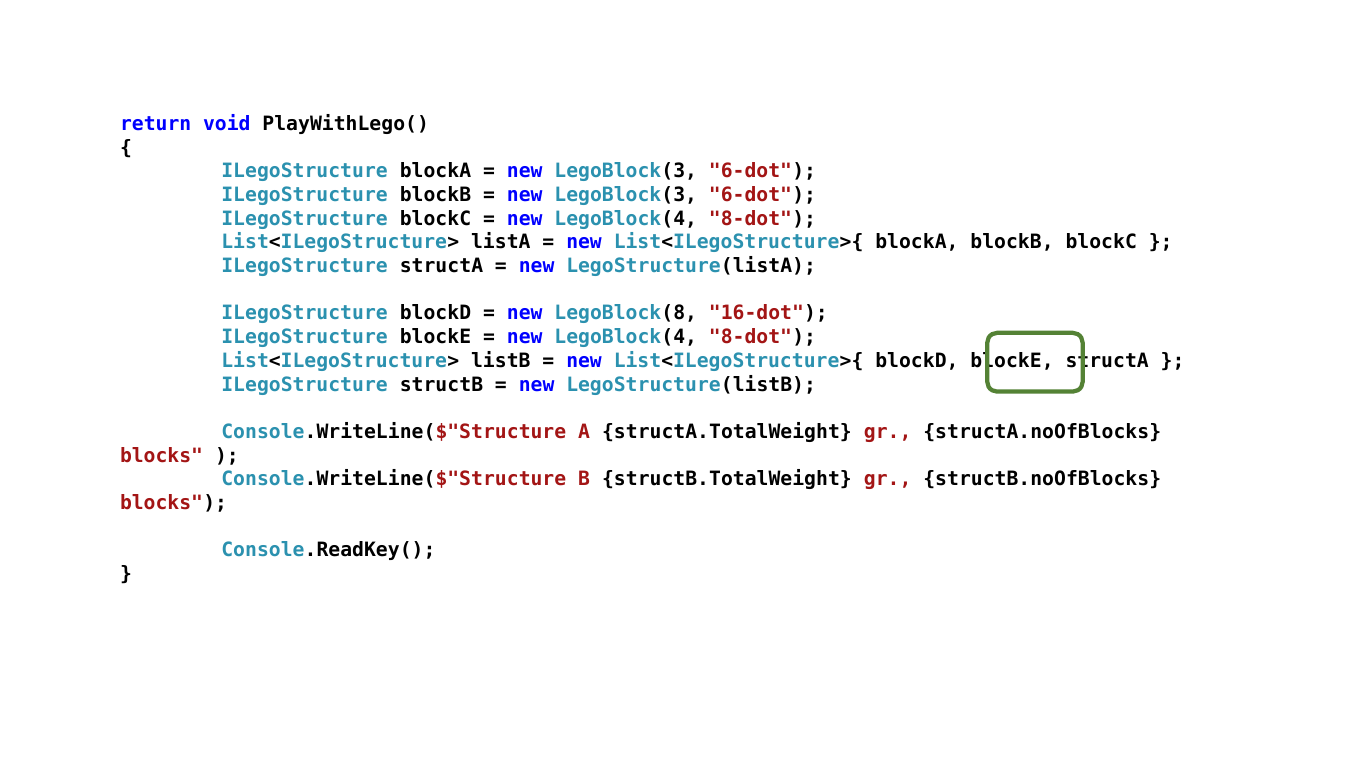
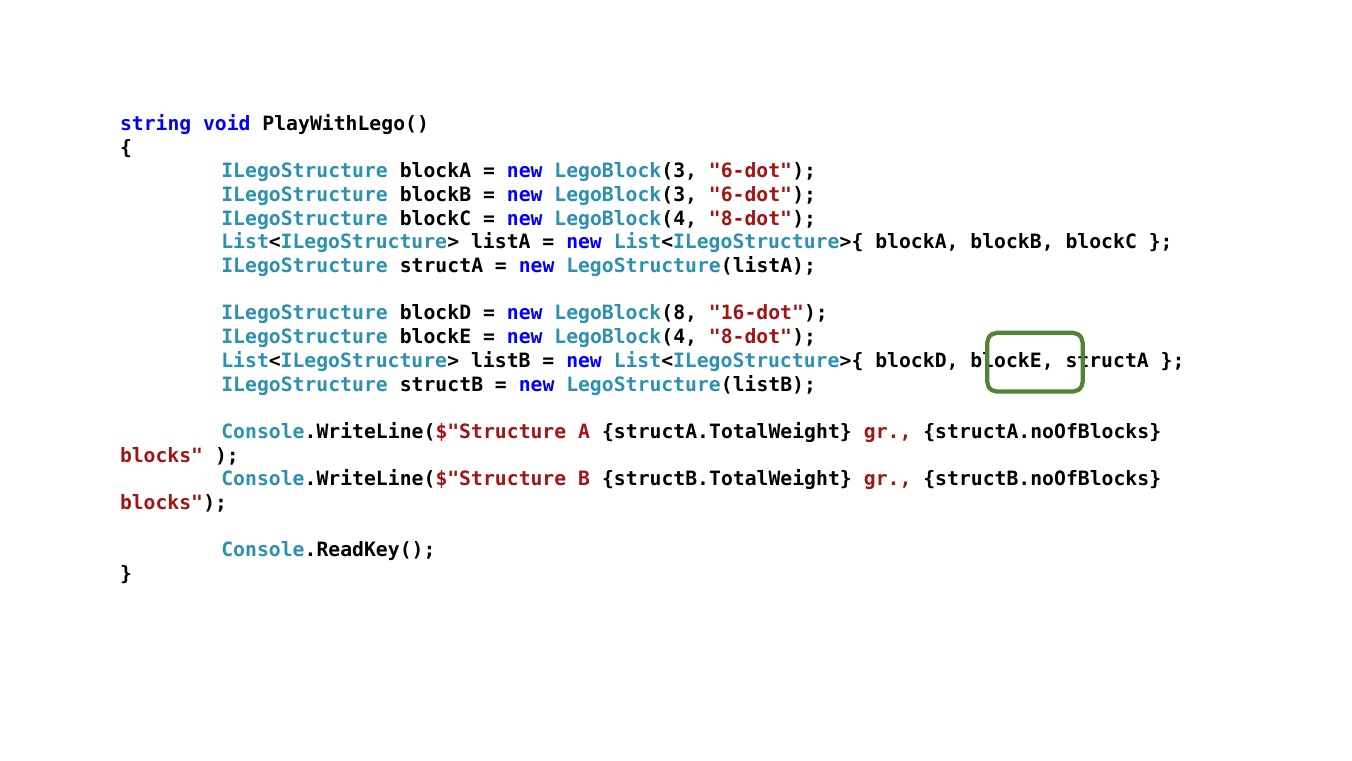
return: return -> string
